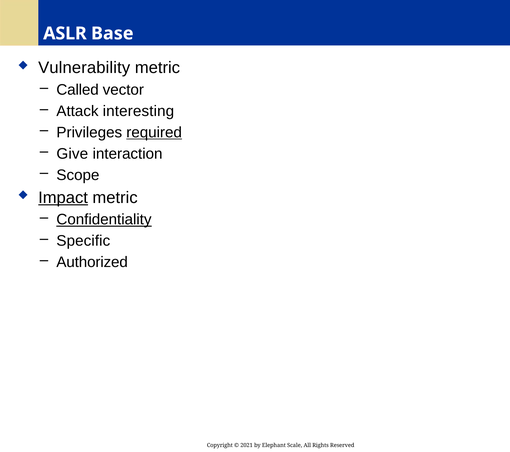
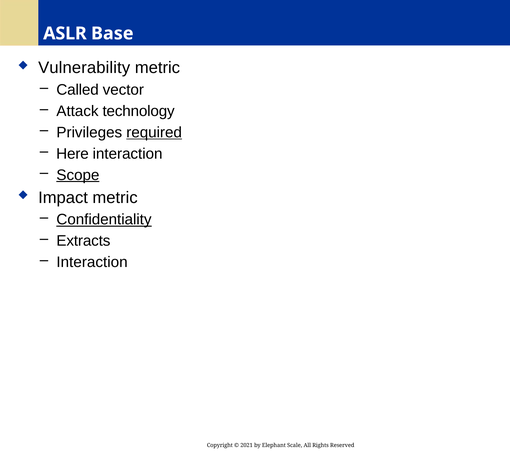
interesting: interesting -> technology
Give: Give -> Here
Scope underline: none -> present
Impact underline: present -> none
Specific: Specific -> Extracts
Authorized at (92, 262): Authorized -> Interaction
